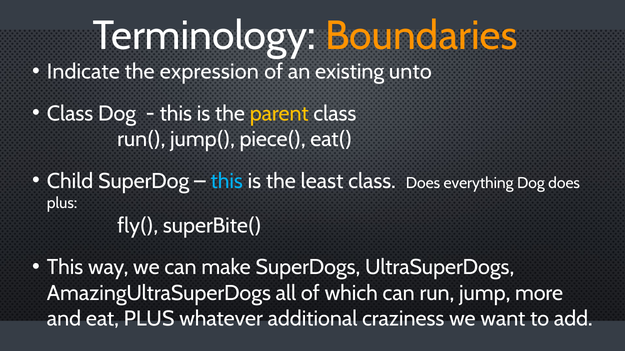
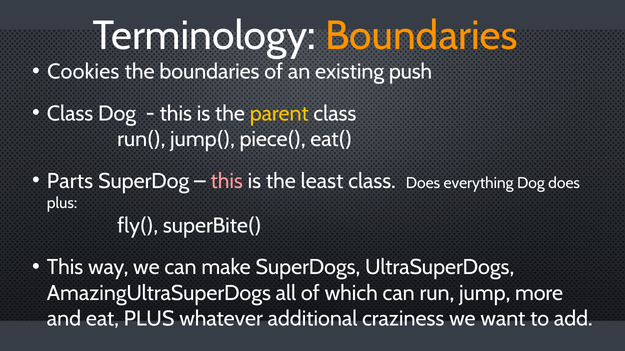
Indicate: Indicate -> Cookies
the expression: expression -> boundaries
unto: unto -> push
Child: Child -> Parts
this at (227, 181) colour: light blue -> pink
